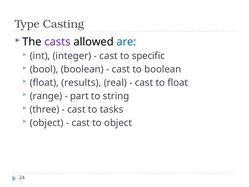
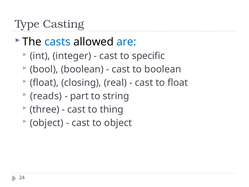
casts colour: purple -> blue
results: results -> closing
range: range -> reads
tasks: tasks -> thing
